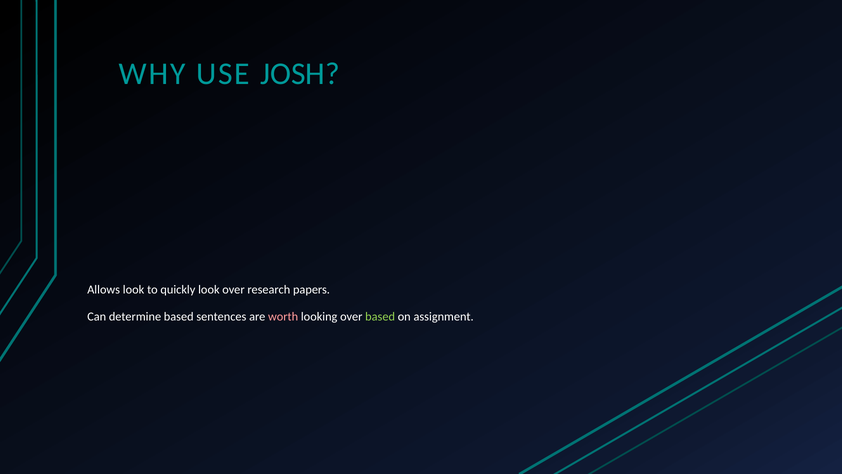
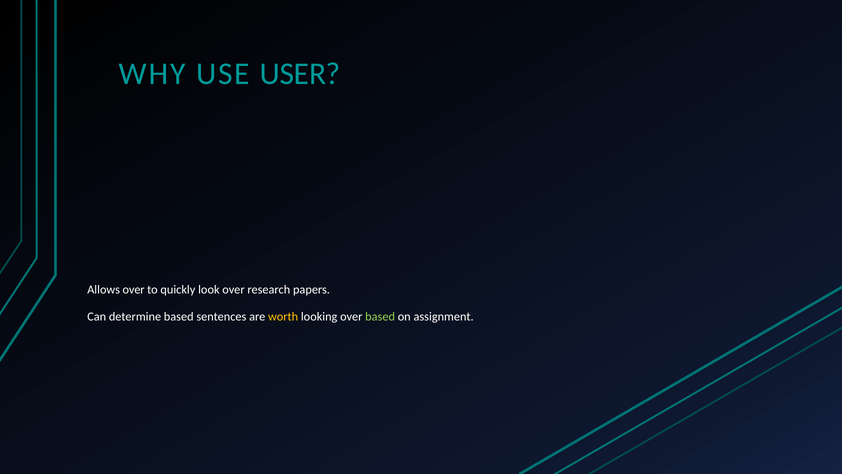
JOSH: JOSH -> USER
Allows look: look -> over
worth colour: pink -> yellow
